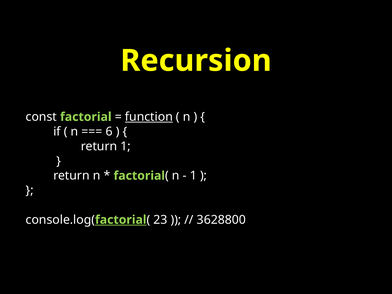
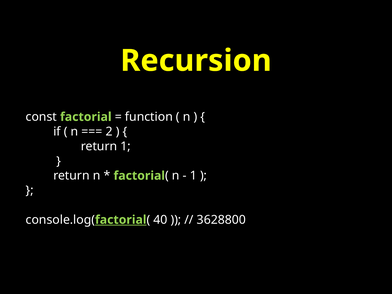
function underline: present -> none
6: 6 -> 2
23: 23 -> 40
